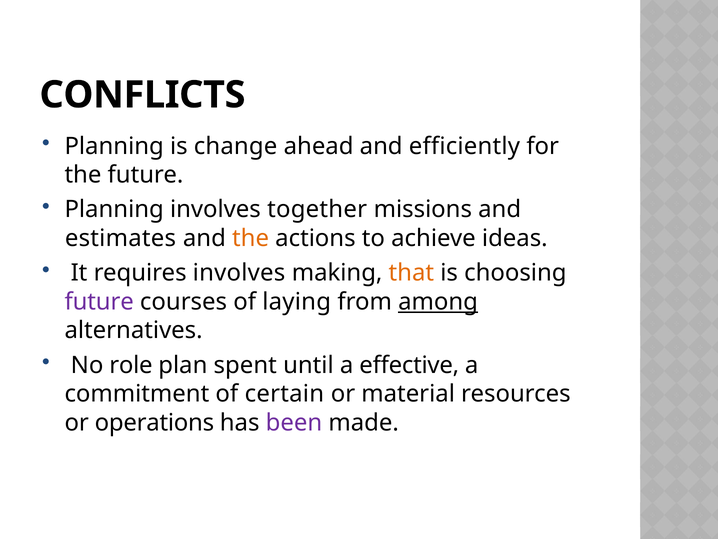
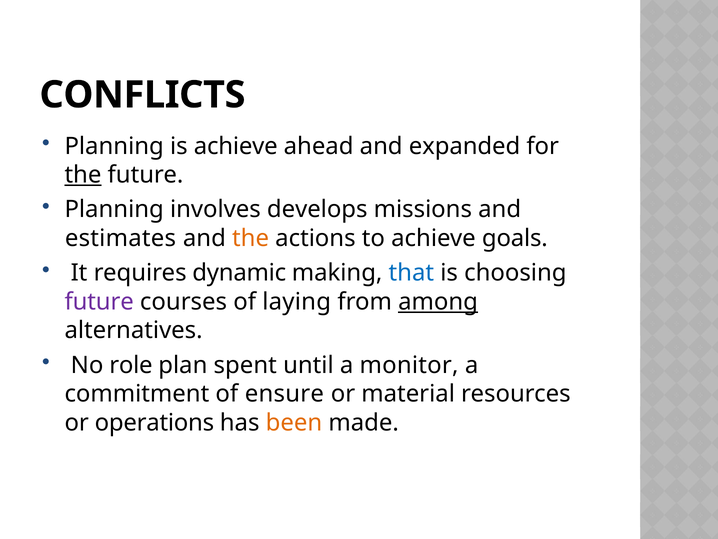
is change: change -> achieve
efficiently: efficiently -> expanded
the at (83, 175) underline: none -> present
together: together -> develops
ideas: ideas -> goals
requires involves: involves -> dynamic
that colour: orange -> blue
effective: effective -> monitor
certain: certain -> ensure
been colour: purple -> orange
